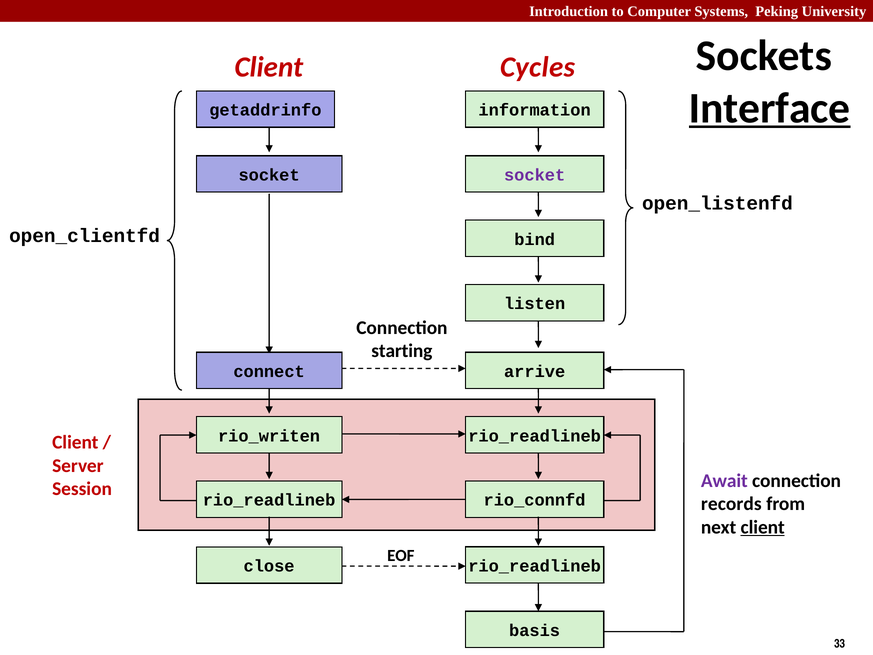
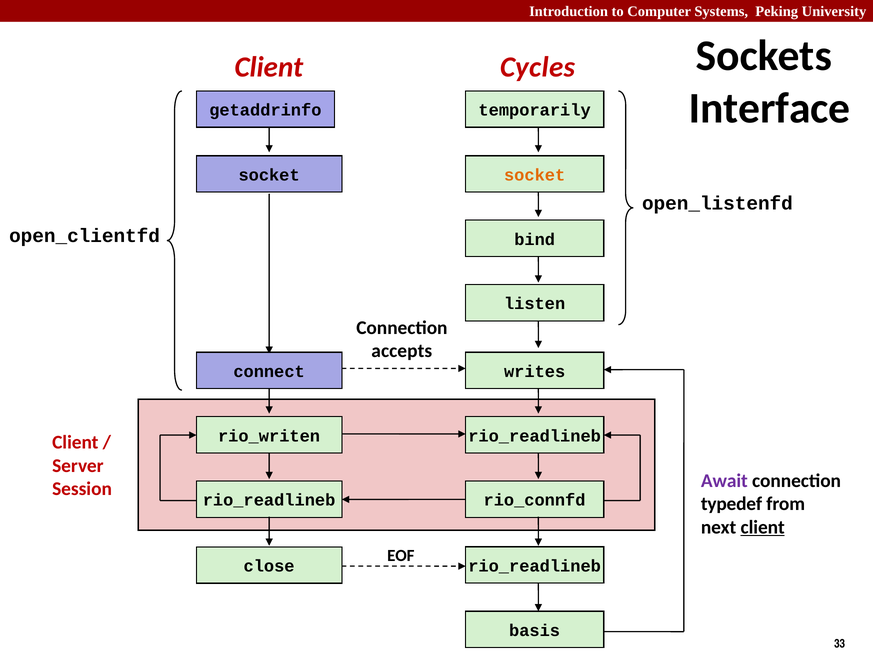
Interface underline: present -> none
information: information -> temporarily
socket at (535, 175) colour: purple -> orange
starting: starting -> accepts
arrive: arrive -> writes
records: records -> typedef
